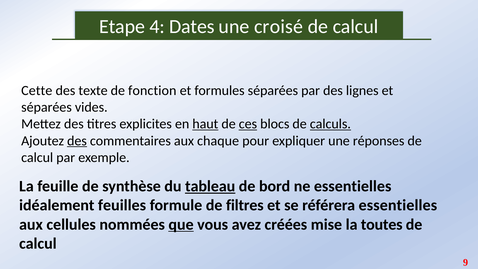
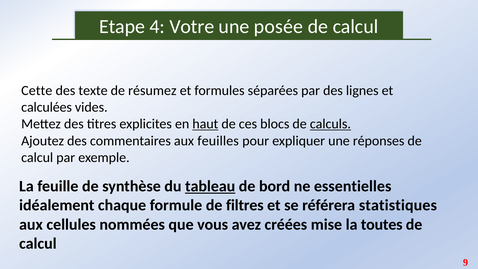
Dates: Dates -> Votre
croisé: croisé -> posée
fonction: fonction -> résumez
séparées at (47, 107): séparées -> calculées
ces underline: present -> none
des at (77, 141) underline: present -> none
chaque: chaque -> feuilles
feuilles: feuilles -> chaque
référera essentielles: essentielles -> statistiques
que underline: present -> none
